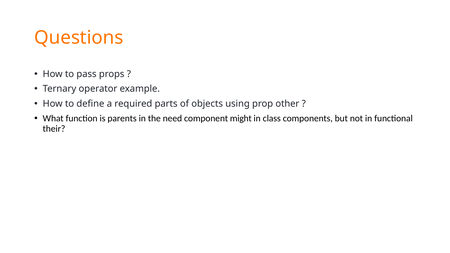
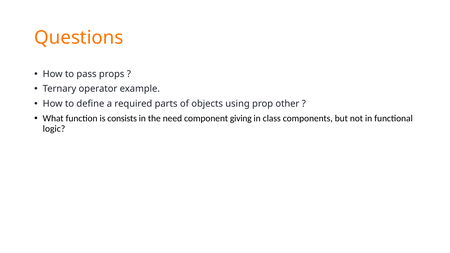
parents: parents -> consists
might: might -> giving
their: their -> logic
